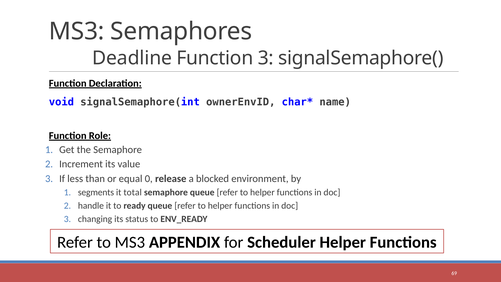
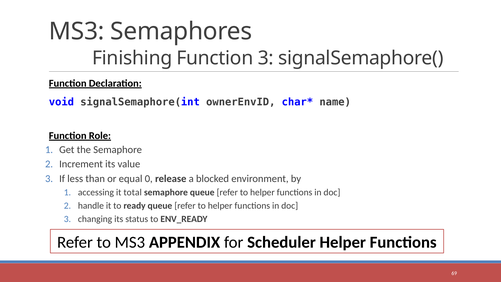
Deadline: Deadline -> Finishing
segments: segments -> accessing
